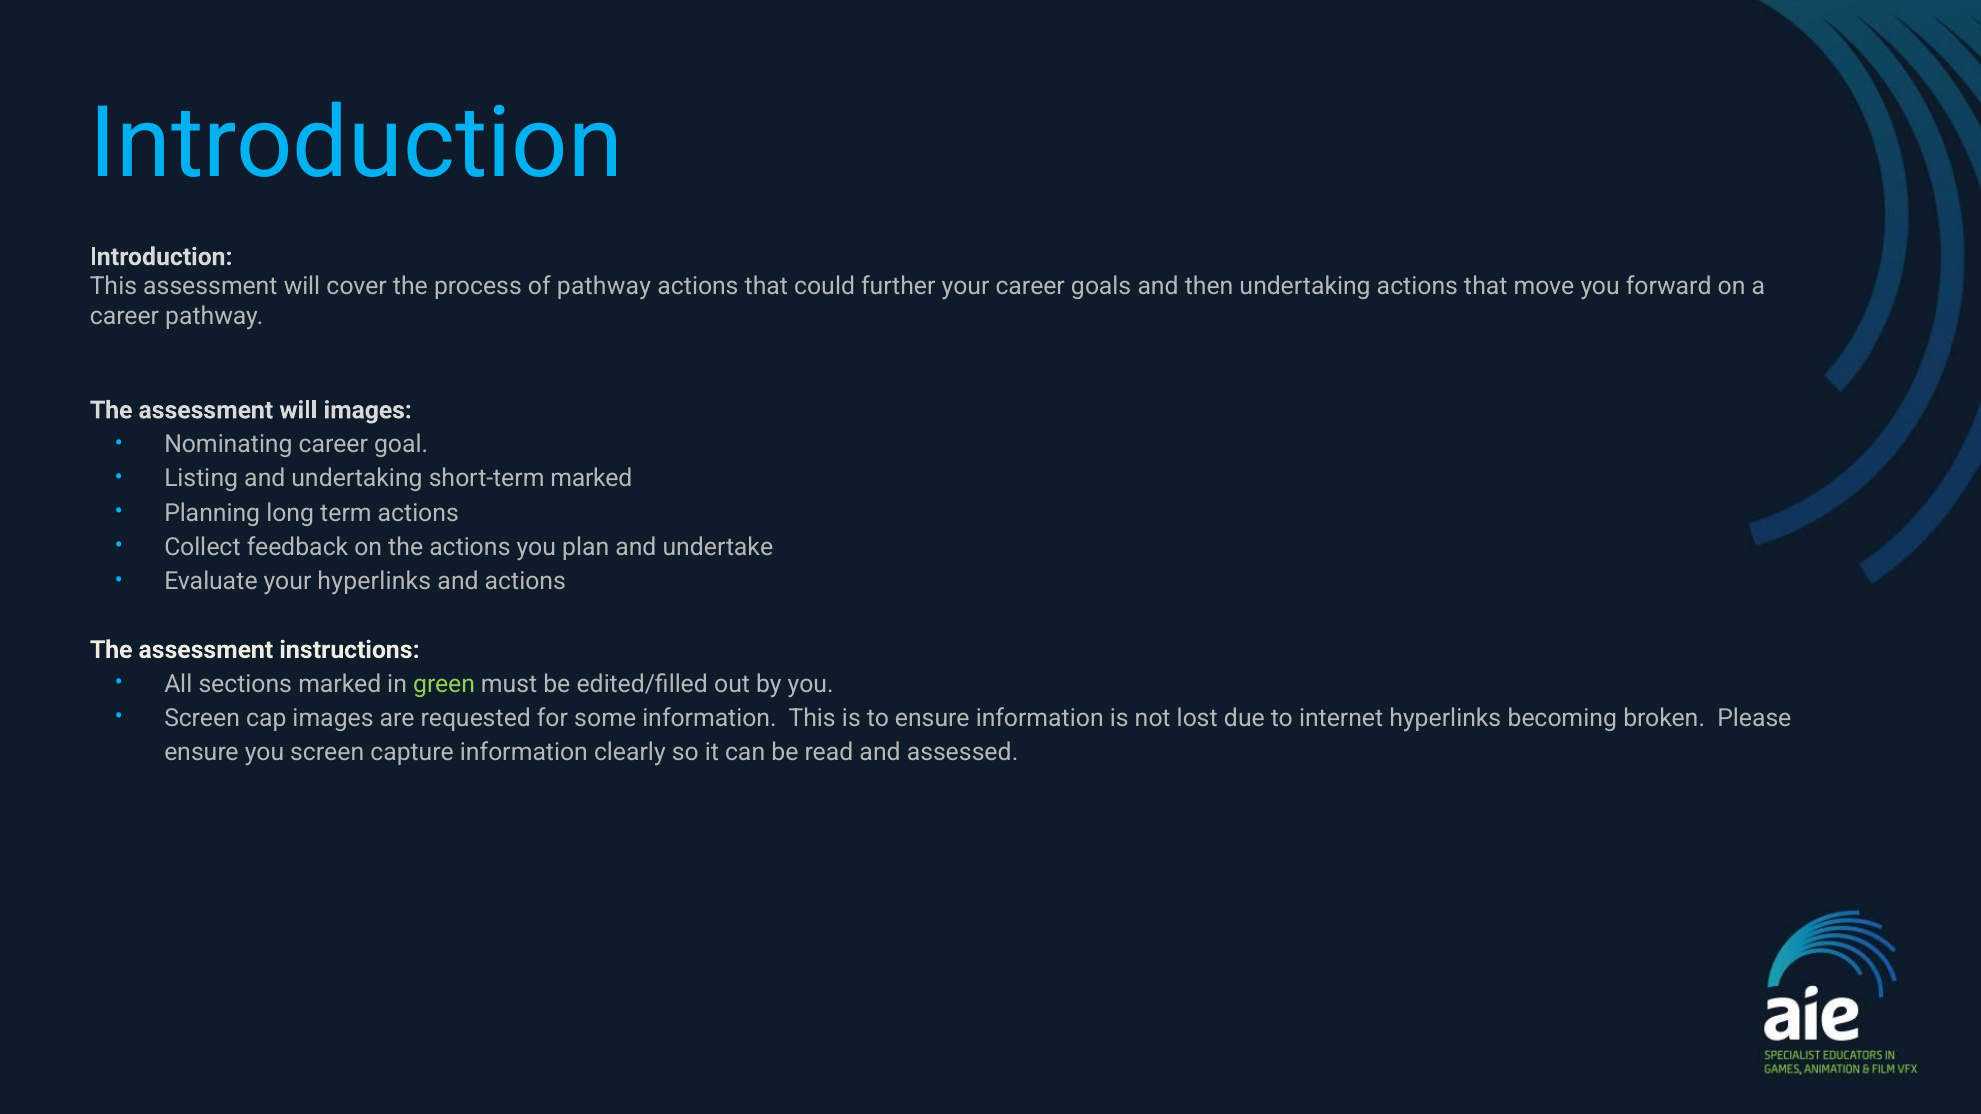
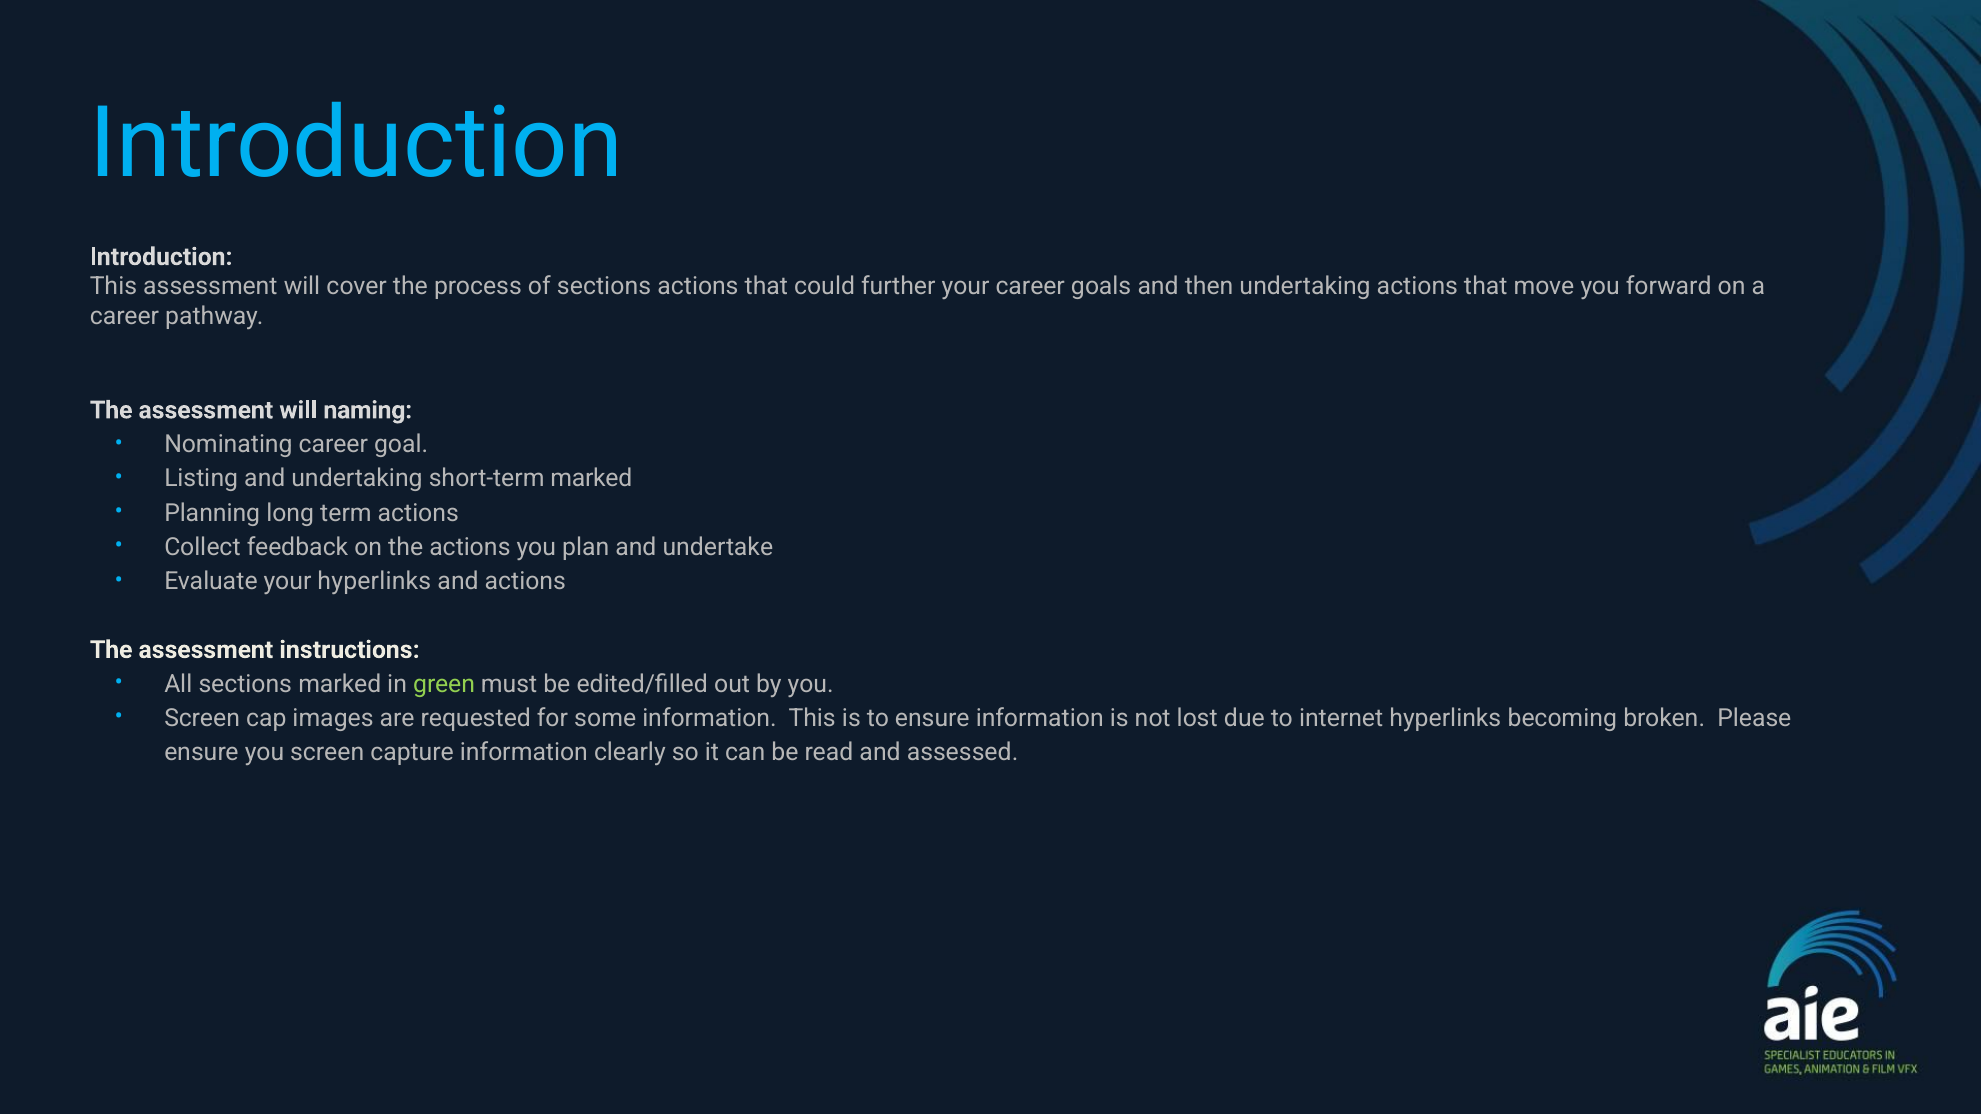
of pathway: pathway -> sections
will images: images -> naming
